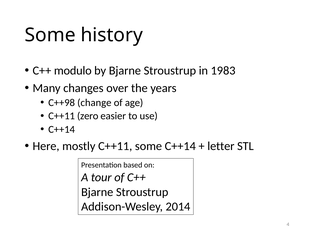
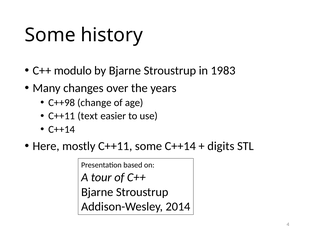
zero: zero -> text
letter: letter -> digits
